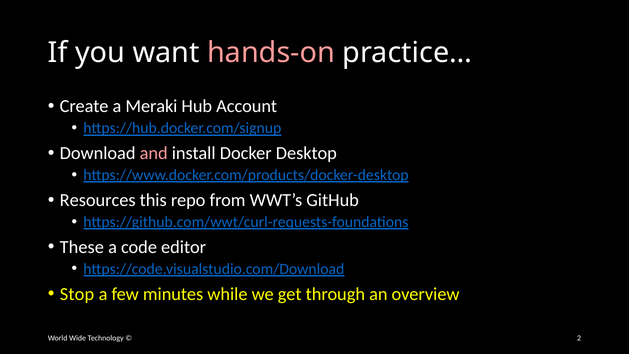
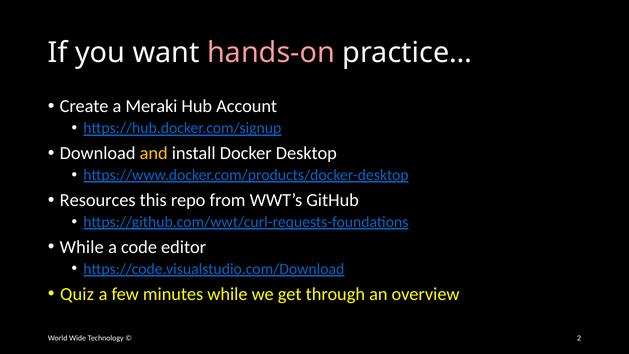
and colour: pink -> yellow
These at (82, 247): These -> While
Stop: Stop -> Quiz
